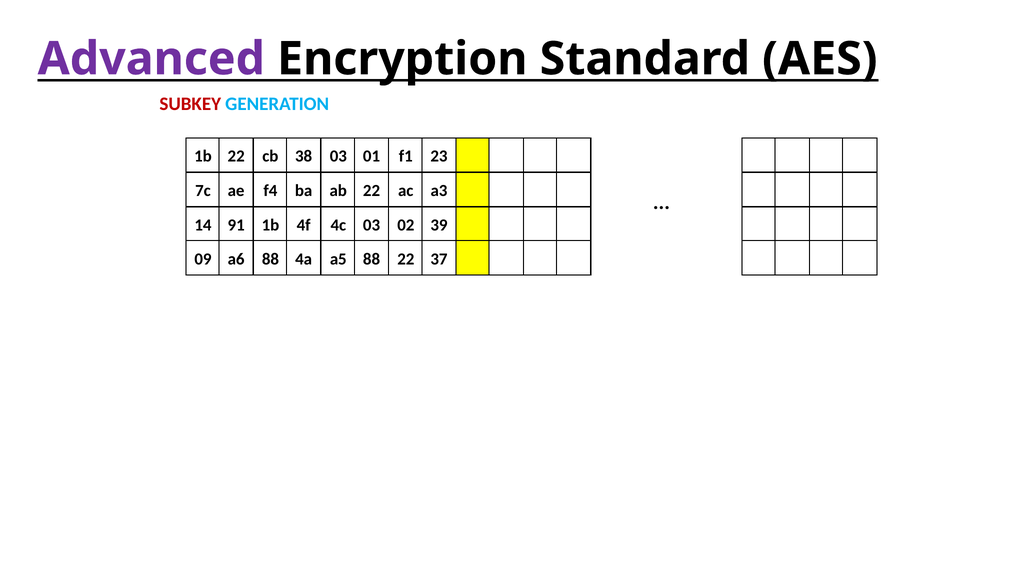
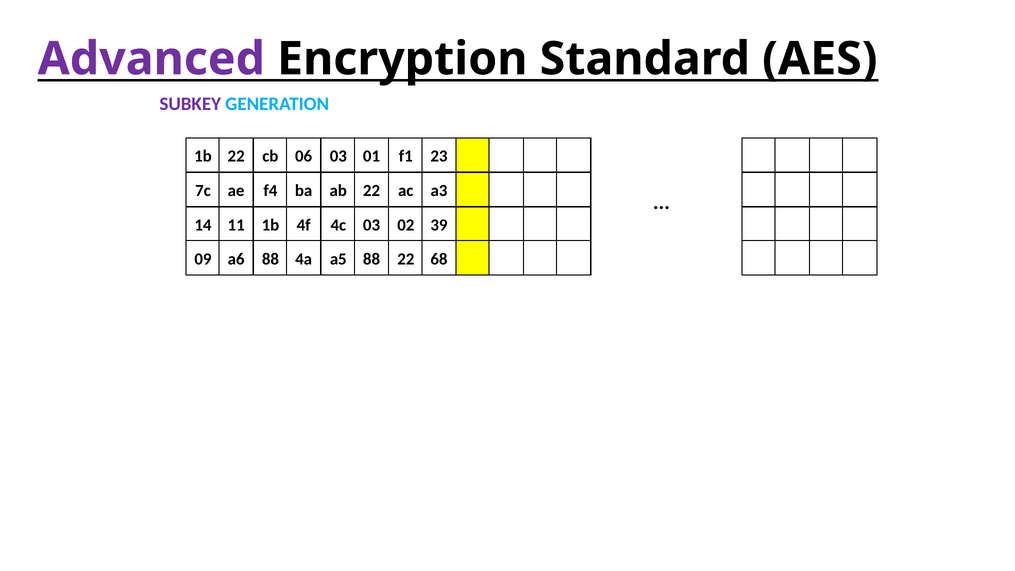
SUBKEY colour: red -> purple
38: 38 -> 06
91: 91 -> 11
37: 37 -> 68
